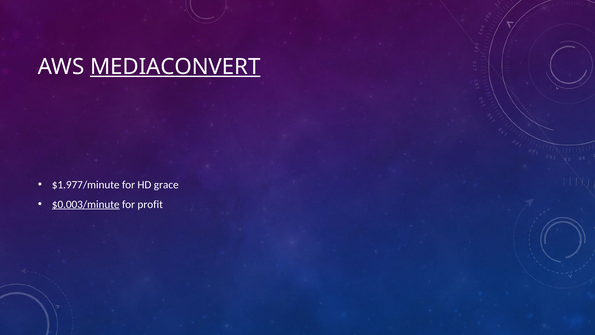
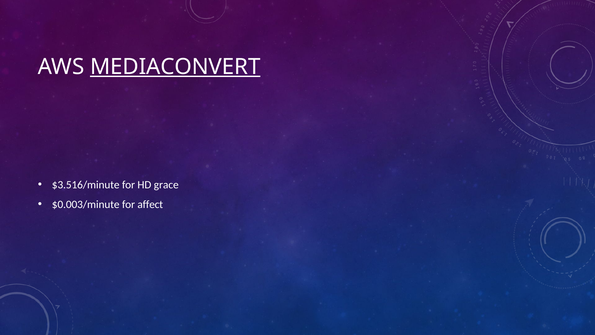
$1.977/minute: $1.977/minute -> $3.516/minute
$0.003/minute underline: present -> none
profit: profit -> affect
